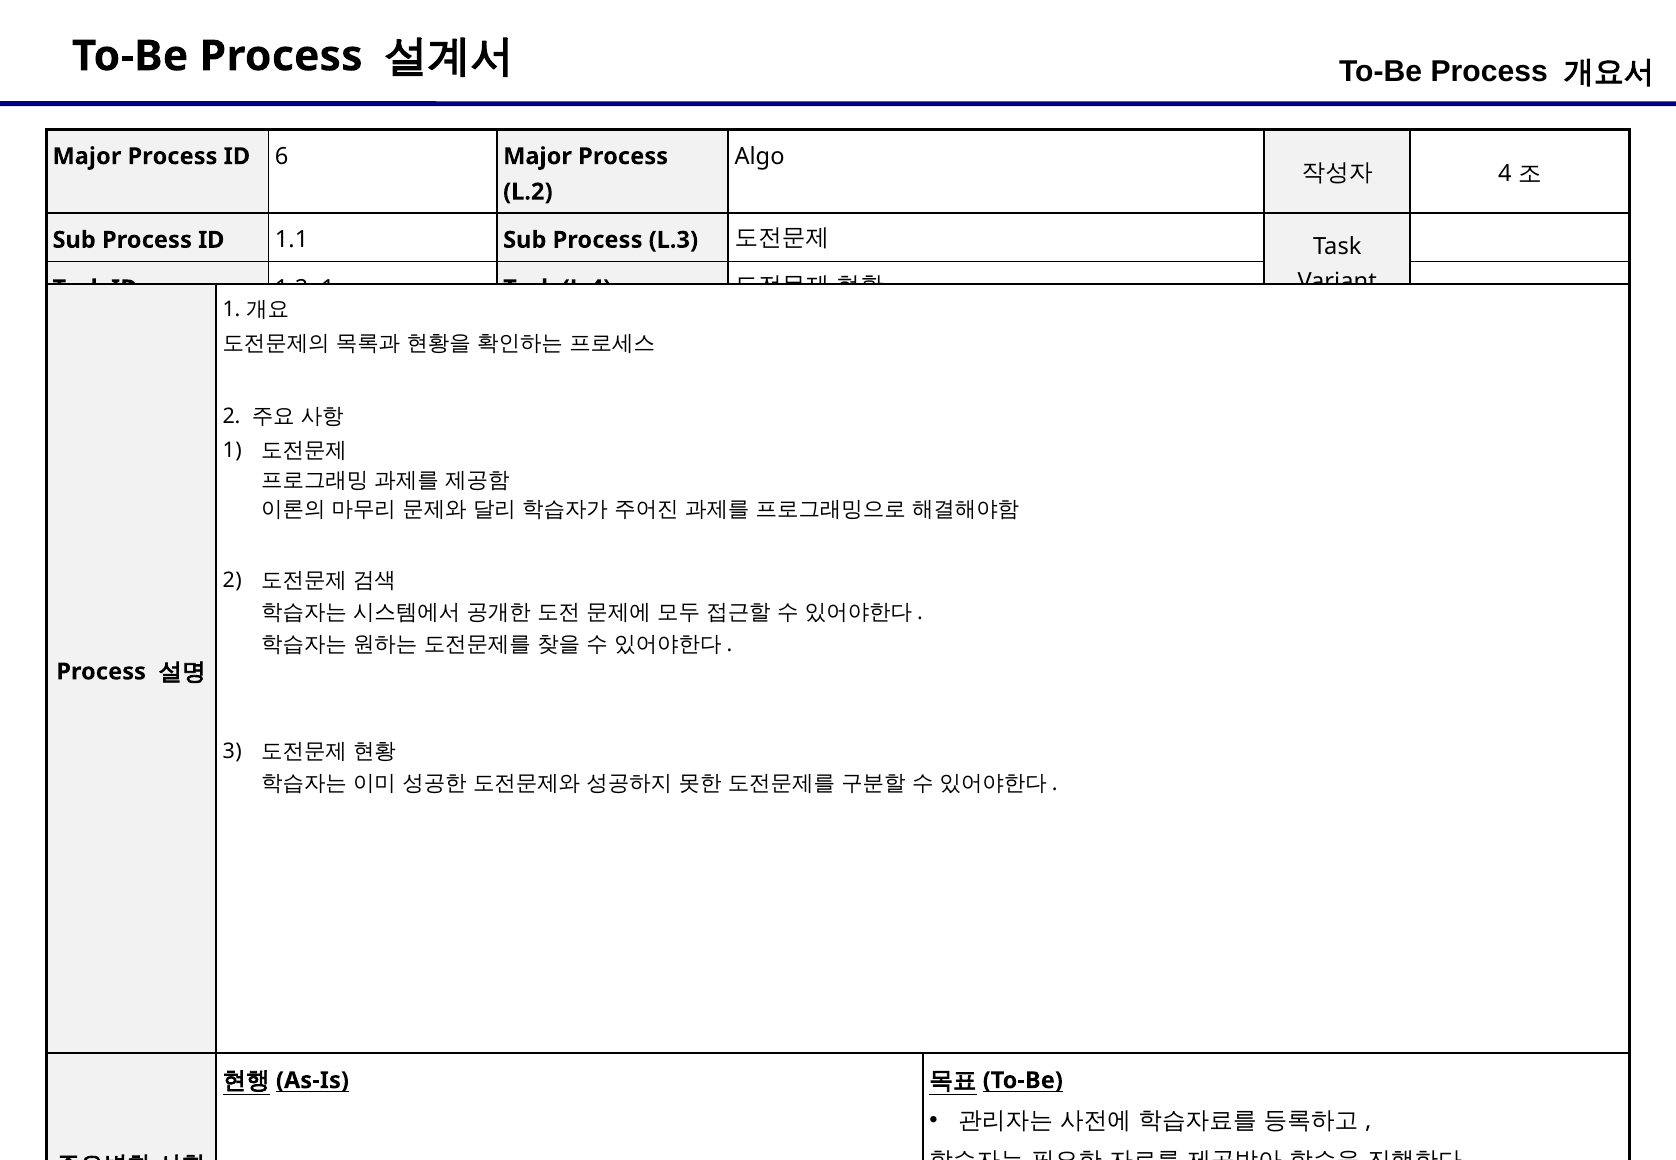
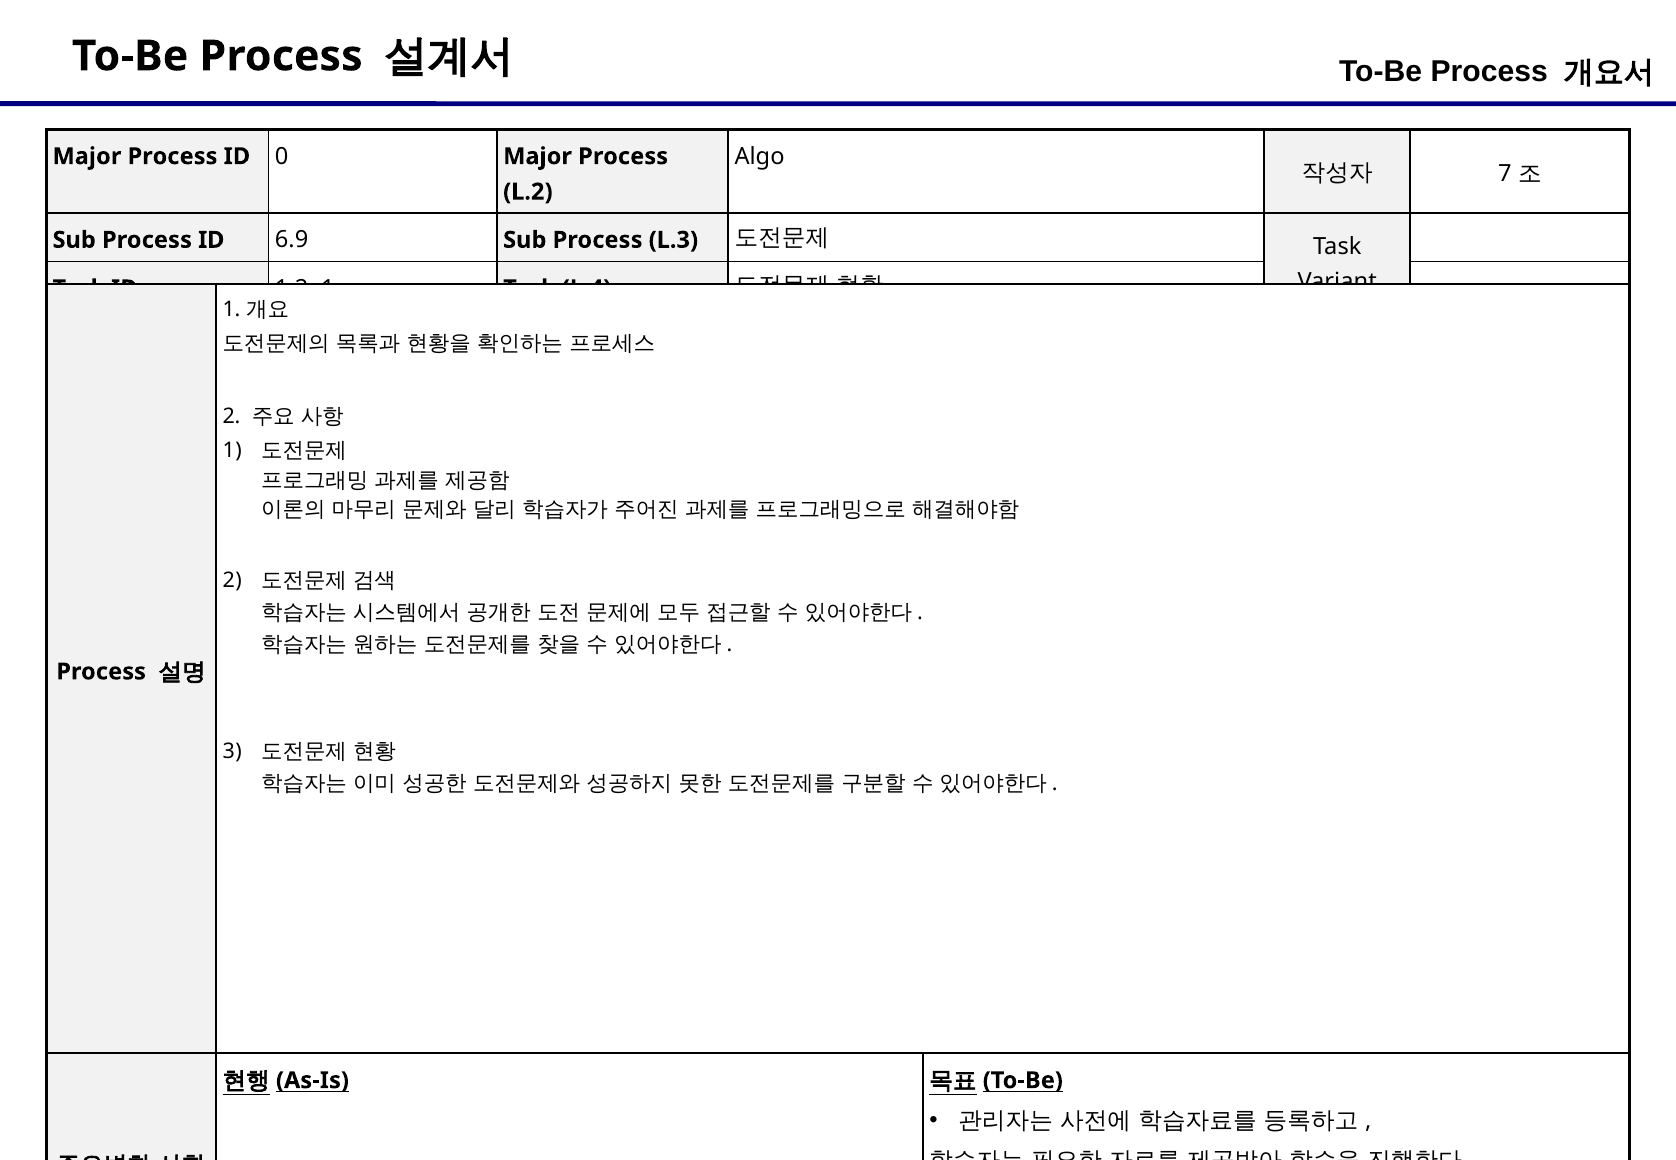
6: 6 -> 0
4 at (1505, 174): 4 -> 7
1.1: 1.1 -> 6.9
